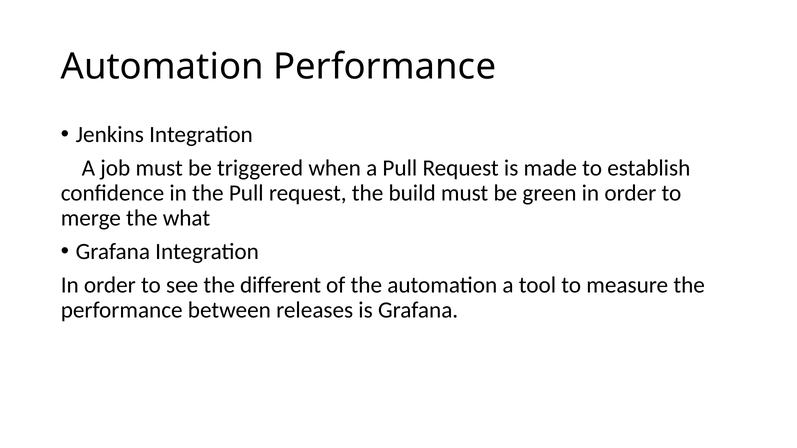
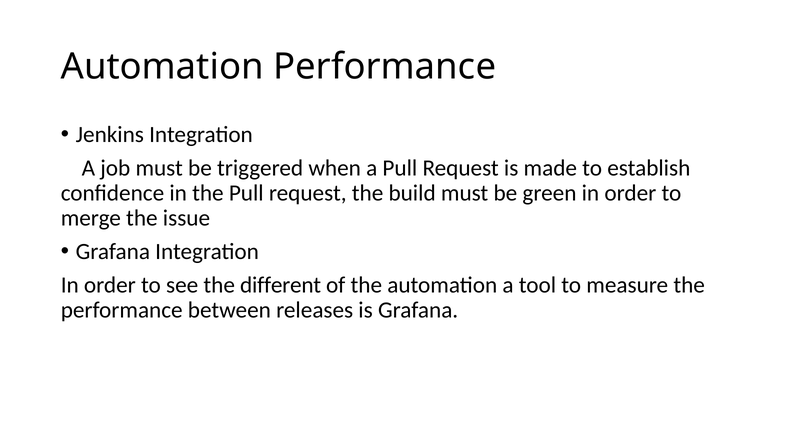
what: what -> issue
